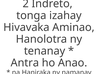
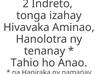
Antra: Antra -> Tahio
